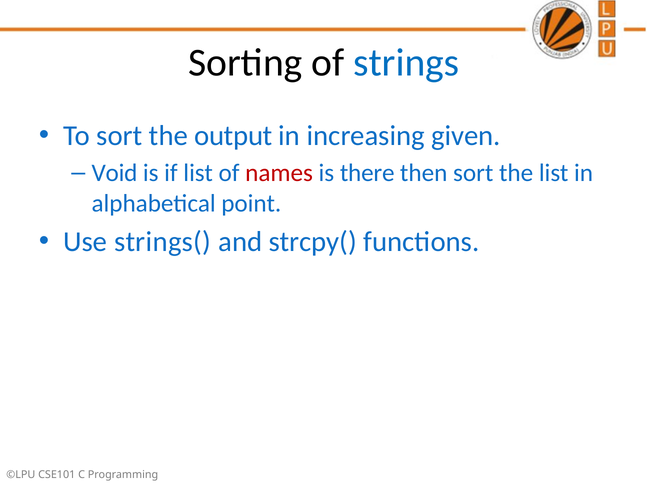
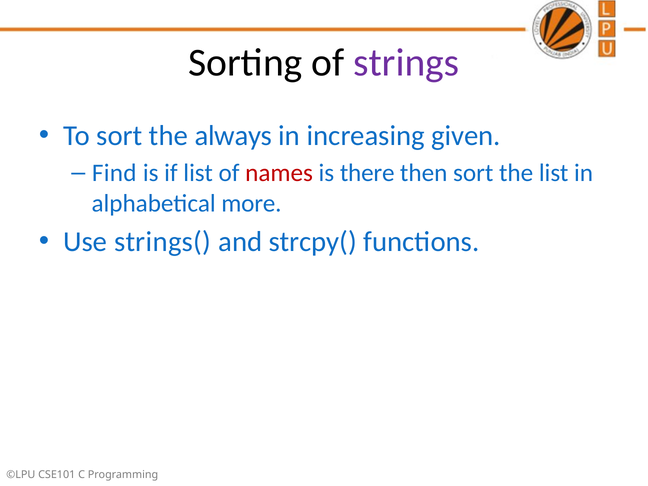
strings colour: blue -> purple
output: output -> always
Void: Void -> Find
point: point -> more
